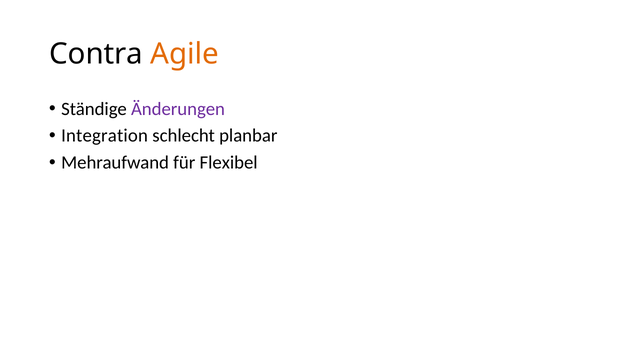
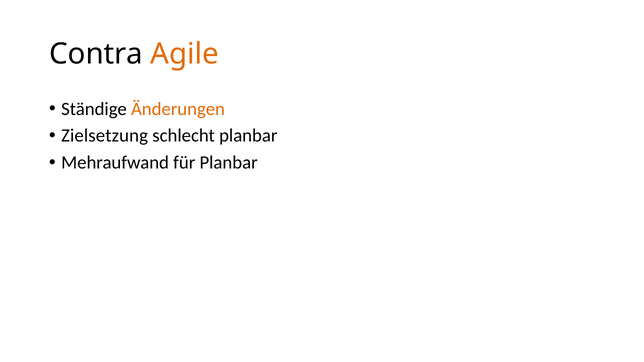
Änderungen colour: purple -> orange
Integration: Integration -> Zielsetzung
für Flexibel: Flexibel -> Planbar
